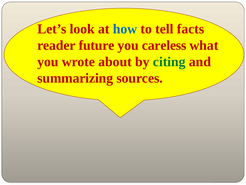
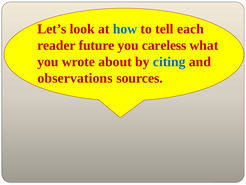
facts: facts -> each
citing colour: green -> blue
summarizing: summarizing -> observations
